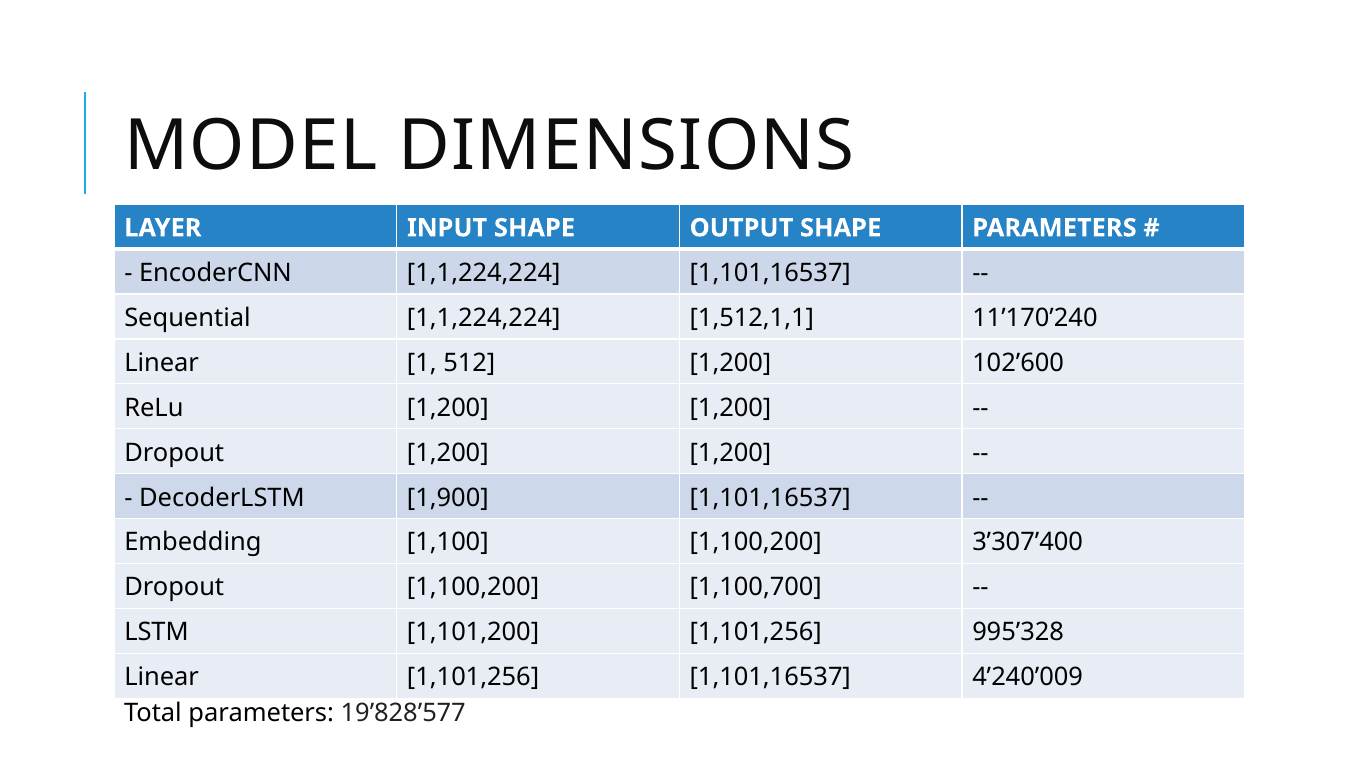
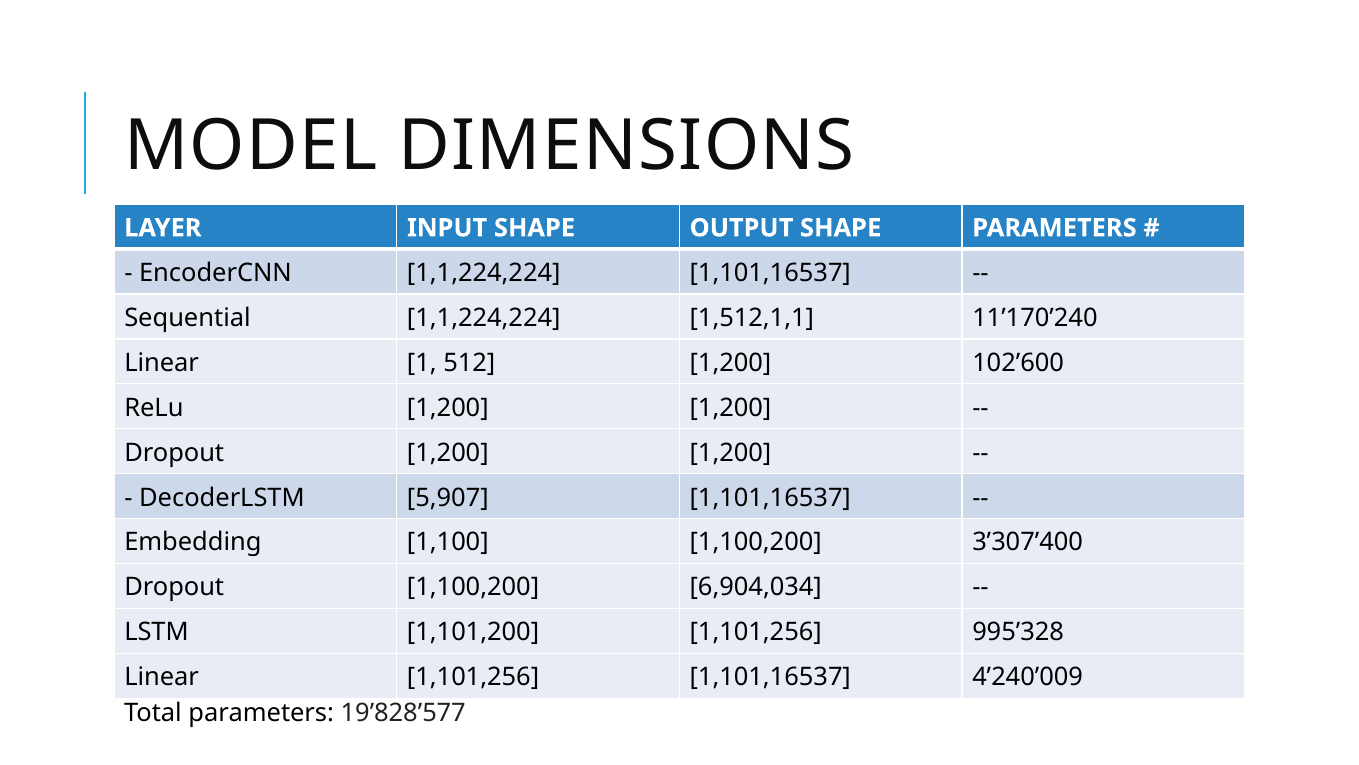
1,900: 1,900 -> 5,907
1,100,700: 1,100,700 -> 6,904,034
